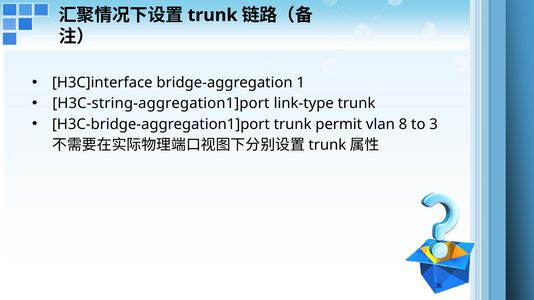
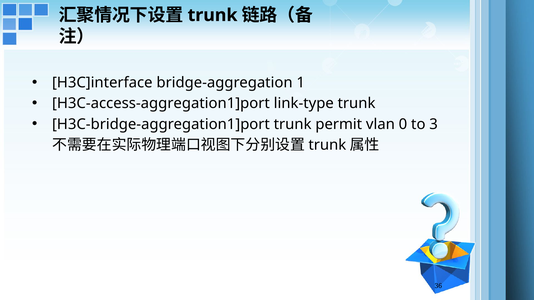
H3C-string-aggregation1]port: H3C-string-aggregation1]port -> H3C-access-aggregation1]port
8: 8 -> 0
